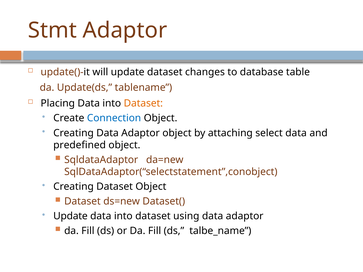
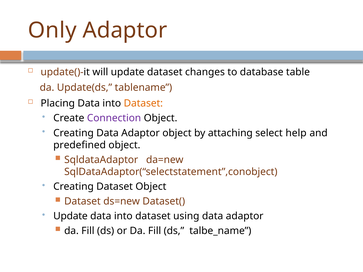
Stmt: Stmt -> Only
Connection colour: blue -> purple
select data: data -> help
